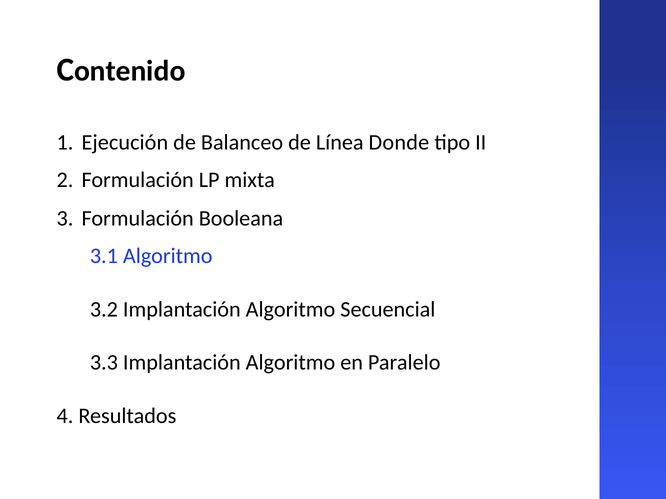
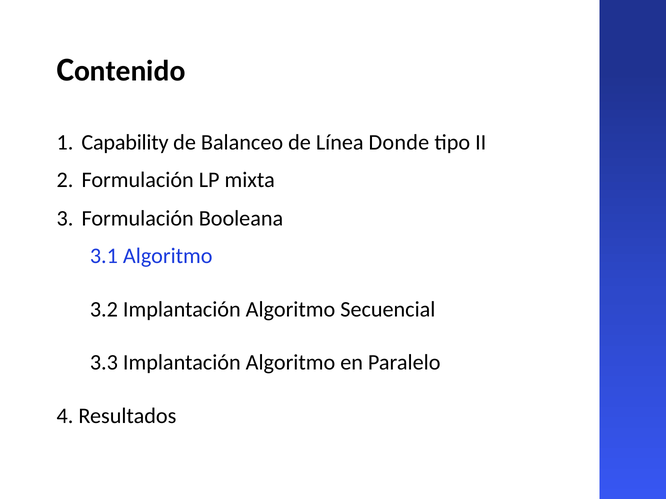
Ejecución: Ejecución -> Capability
